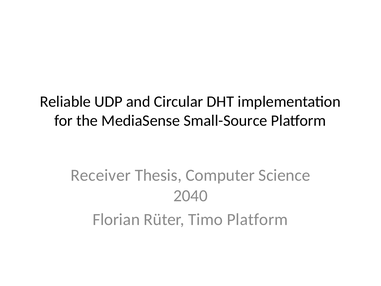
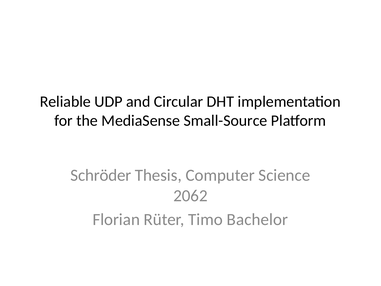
Receiver: Receiver -> Schröder
2040: 2040 -> 2062
Timo Platform: Platform -> Bachelor
